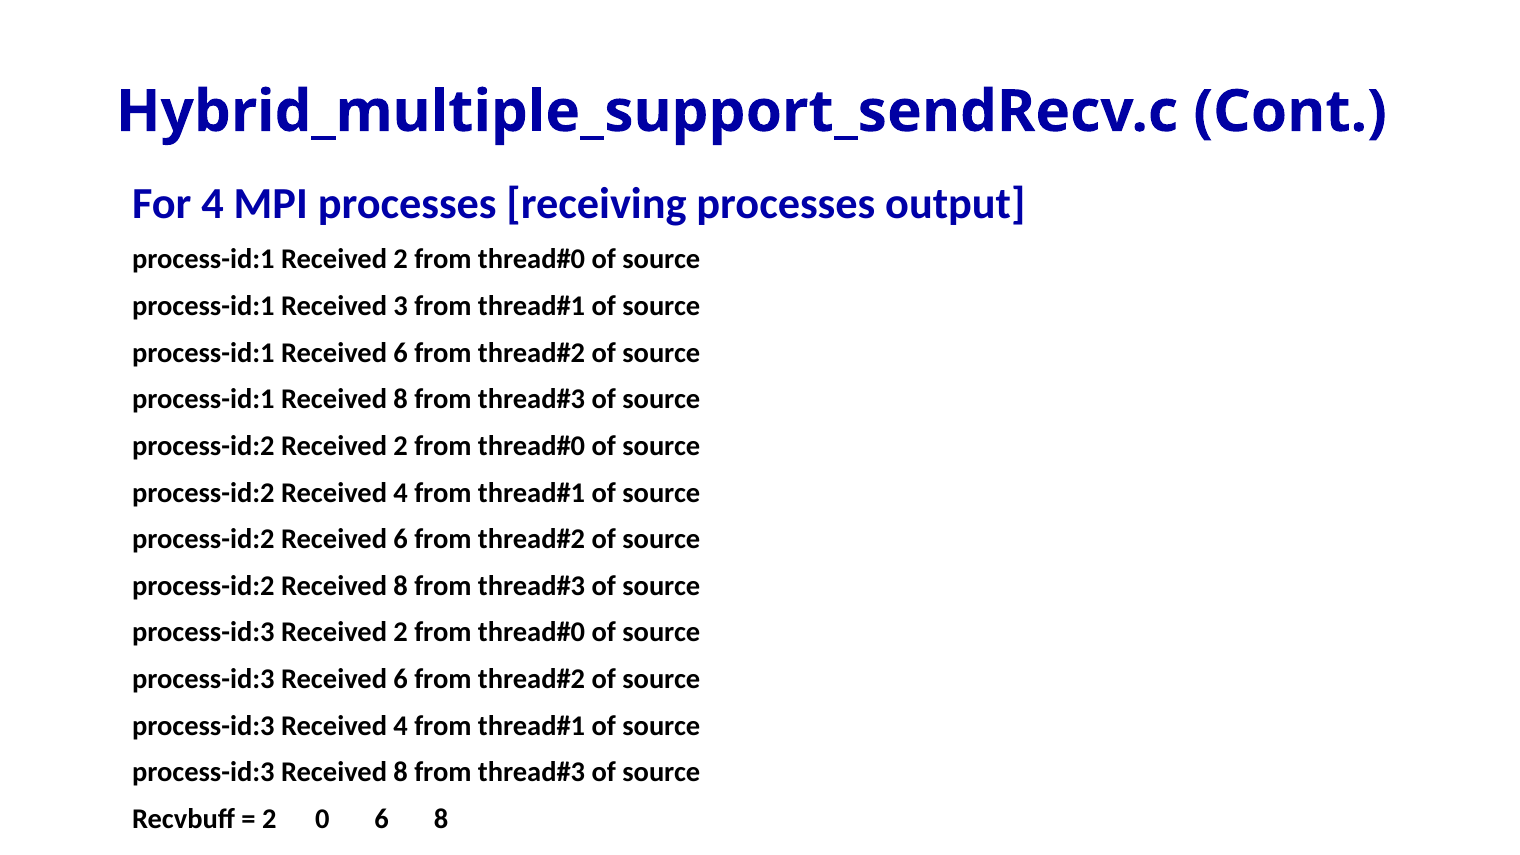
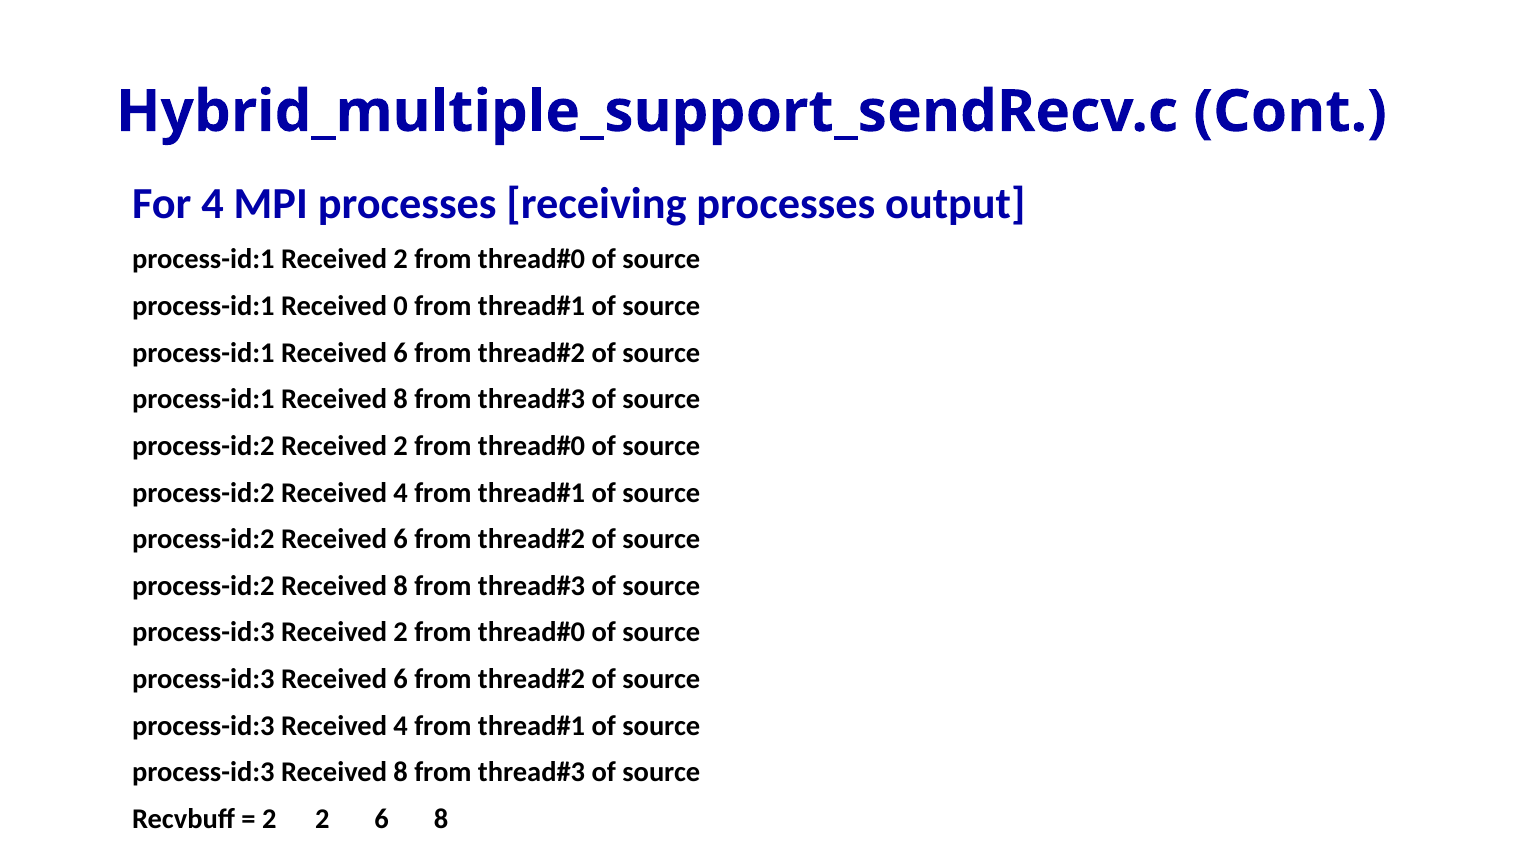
3: 3 -> 0
2 0: 0 -> 2
